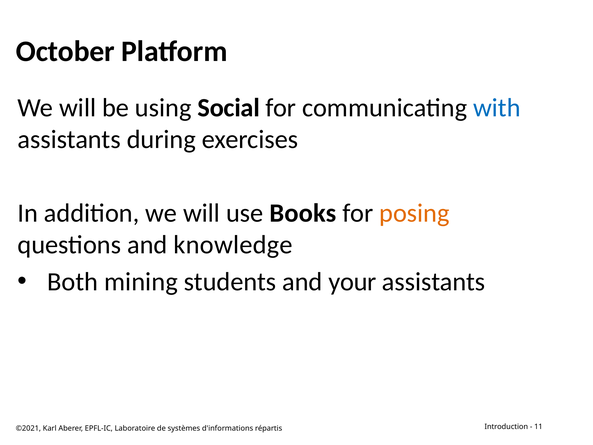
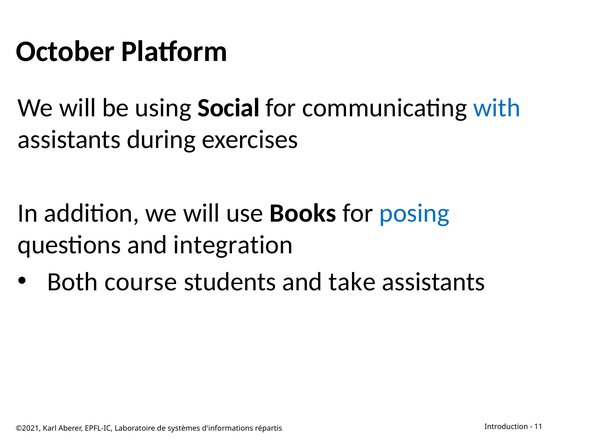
posing colour: orange -> blue
knowledge: knowledge -> integration
mining: mining -> course
your: your -> take
